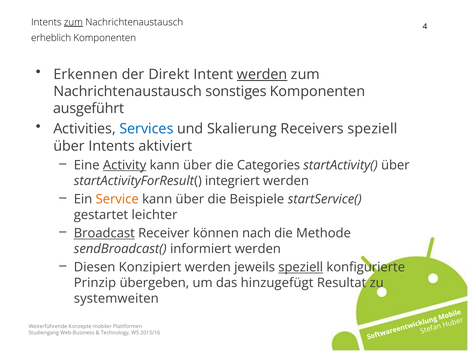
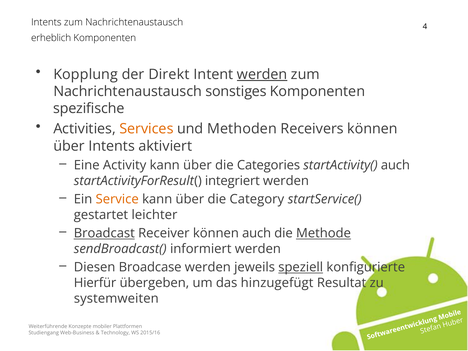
zum at (73, 22) underline: present -> none
Erkennen: Erkennen -> Kopplung
ausgeführt: ausgeführt -> spezifische
Services colour: blue -> orange
Skalierung: Skalierung -> Methoden
Receivers speziell: speziell -> können
Activity underline: present -> none
startActivity( über: über -> auch
Beispiele: Beispiele -> Category
können nach: nach -> auch
Methode underline: none -> present
Konzipiert: Konzipiert -> Broadcase
Prinzip: Prinzip -> Hierfür
